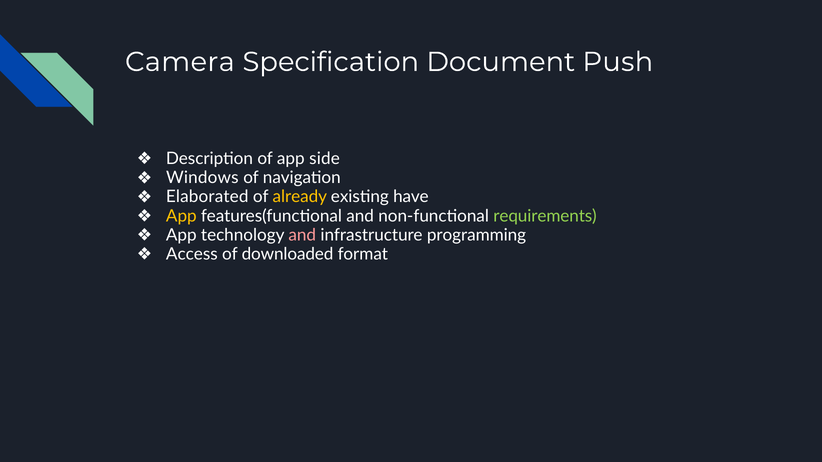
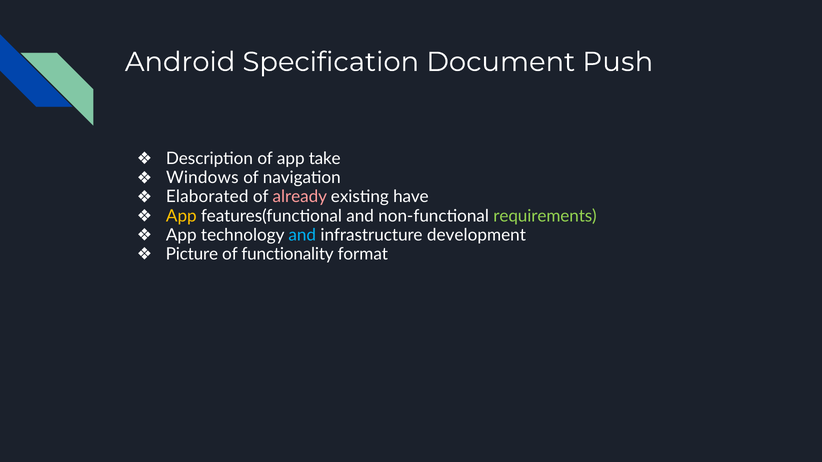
Camera: Camera -> Android
side: side -> take
already colour: yellow -> pink
and at (302, 235) colour: pink -> light blue
programming: programming -> development
Access: Access -> Picture
downloaded: downloaded -> functionality
